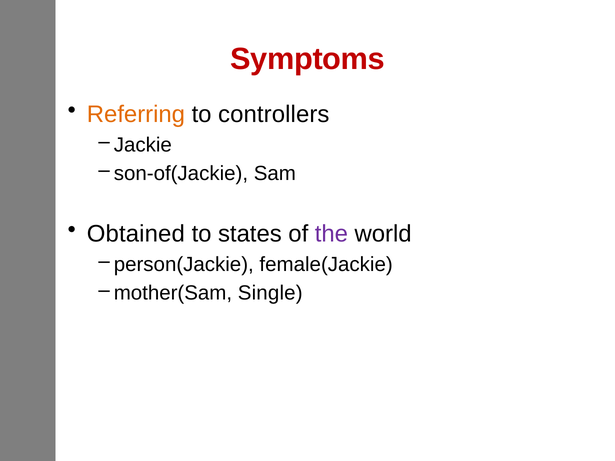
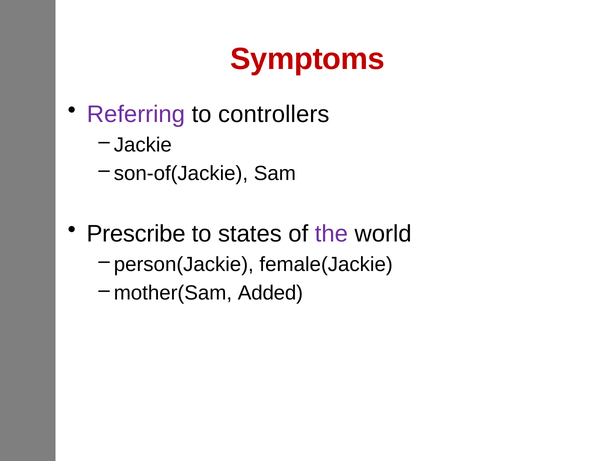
Referring colour: orange -> purple
Obtained: Obtained -> Prescribe
Single: Single -> Added
